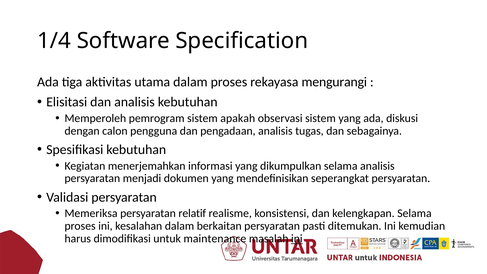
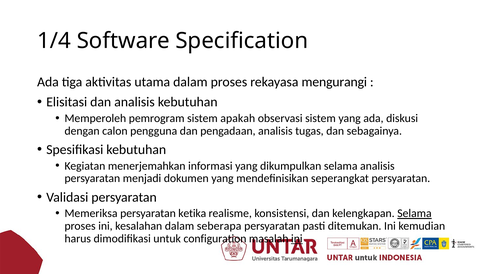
relatif: relatif -> ketika
Selama at (414, 213) underline: none -> present
berkaitan: berkaitan -> seberapa
maintenance: maintenance -> configuration
